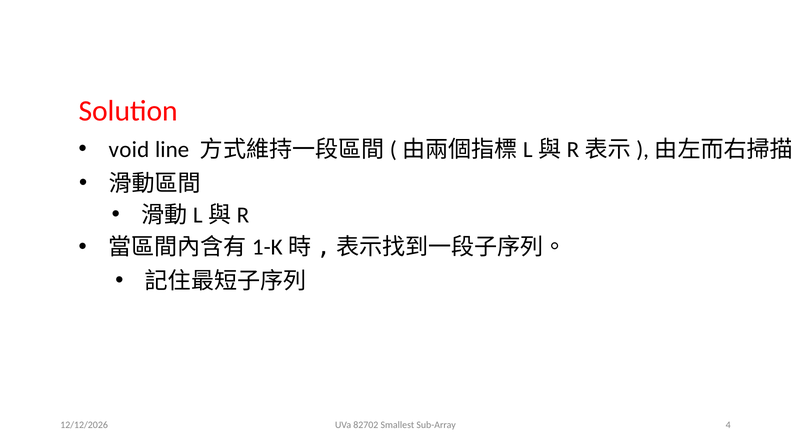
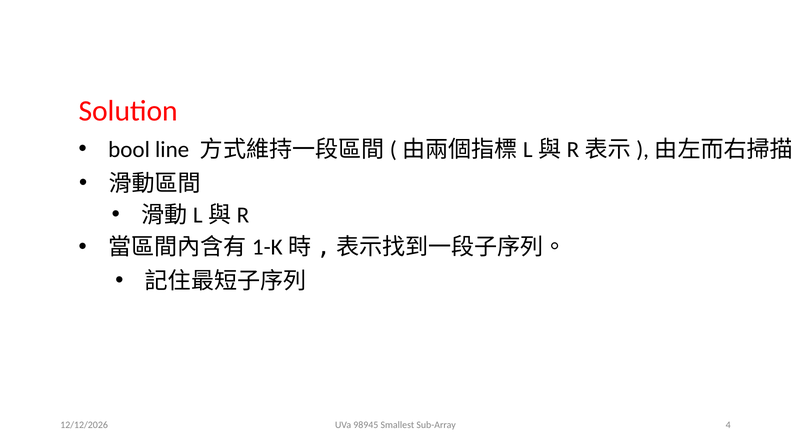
void: void -> bool
82702: 82702 -> 98945
